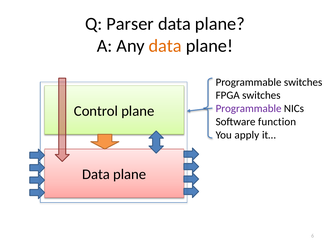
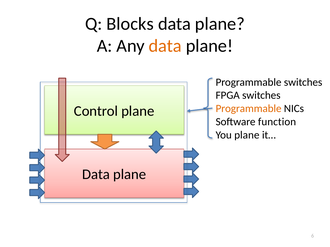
Parser: Parser -> Blocks
Programmable at (249, 109) colour: purple -> orange
You apply: apply -> plane
